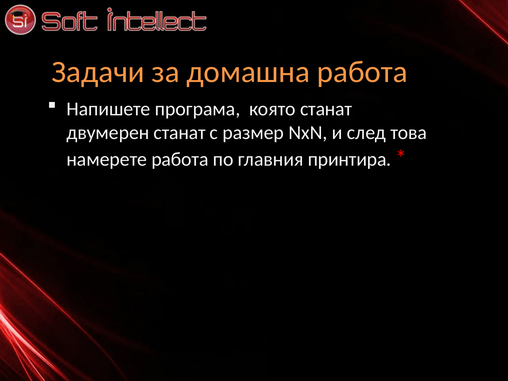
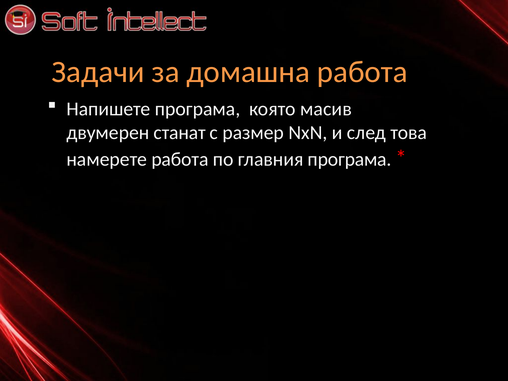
която станат: станат -> масив
главния принтира: принтира -> програма
